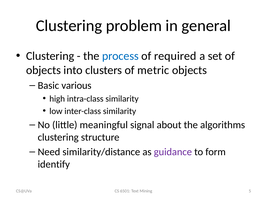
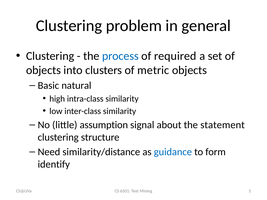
various: various -> natural
meaningful: meaningful -> assumption
algorithms: algorithms -> statement
guidance colour: purple -> blue
